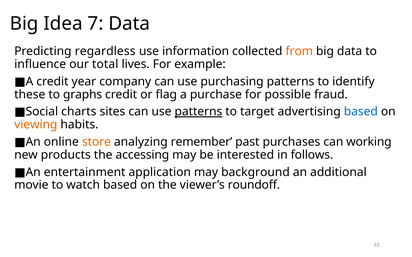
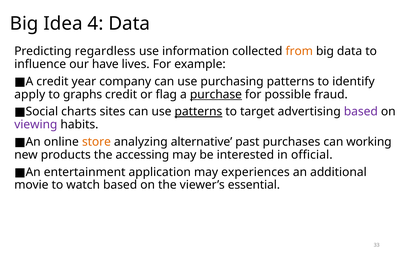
7: 7 -> 4
total: total -> have
these: these -> apply
purchase underline: none -> present
based at (361, 112) colour: blue -> purple
viewing colour: orange -> purple
remember: remember -> alternative
follows: follows -> official
background: background -> experiences
roundoff: roundoff -> essential
